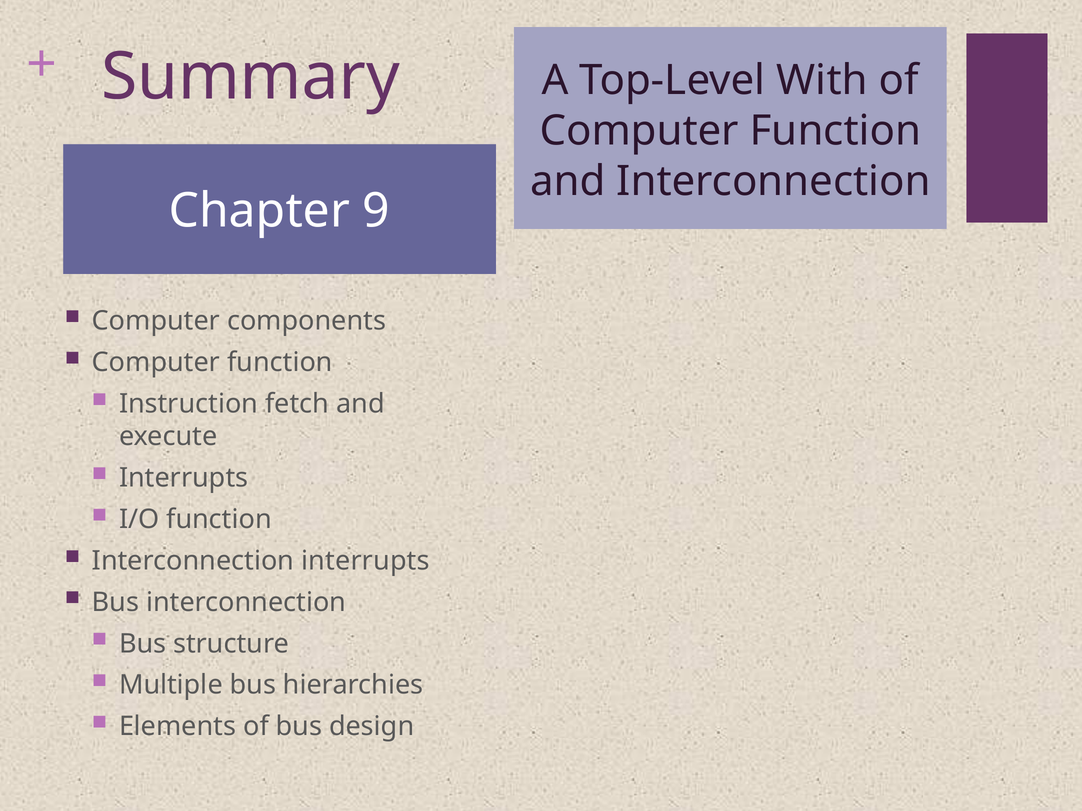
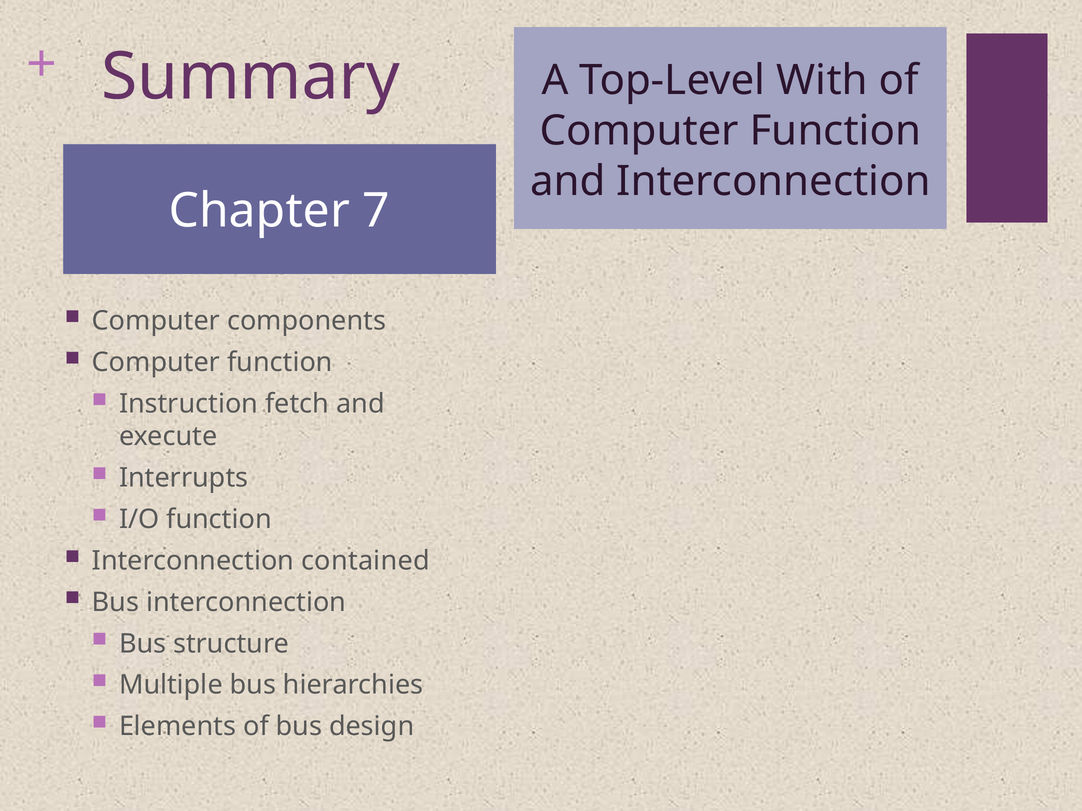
9: 9 -> 7
Interconnection interrupts: interrupts -> contained
